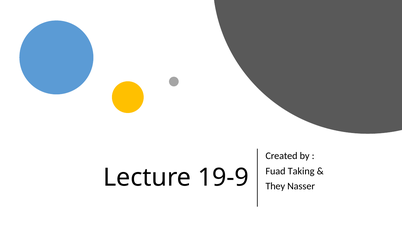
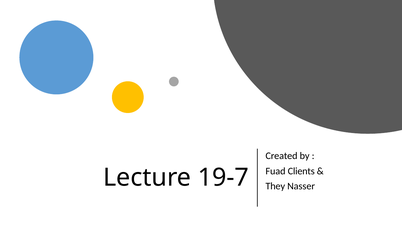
Taking: Taking -> Clients
19-9: 19-9 -> 19-7
